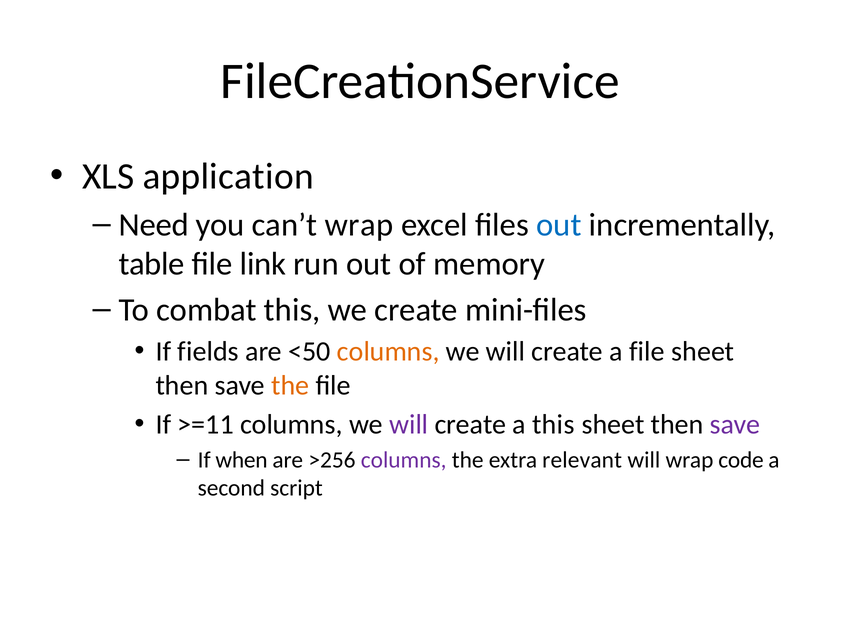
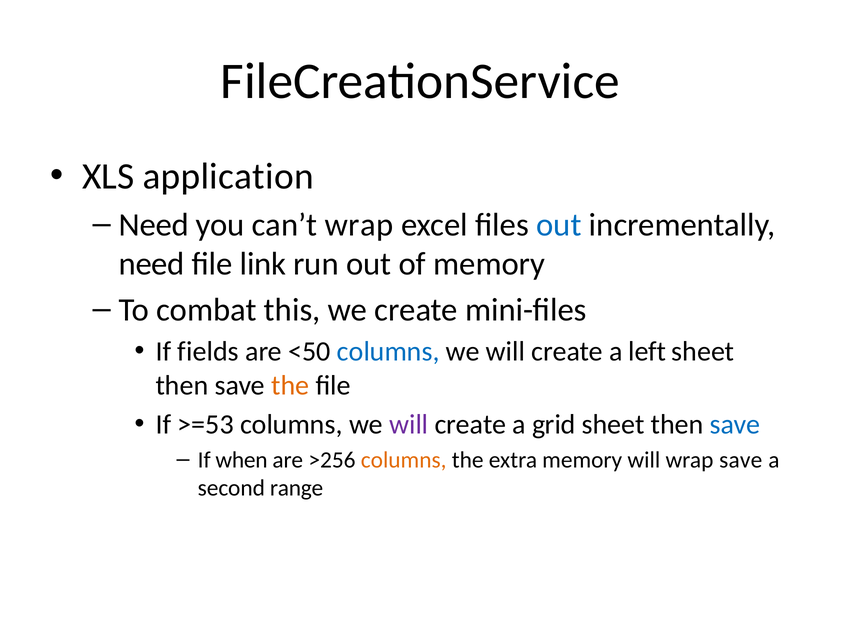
table at (152, 264): table -> need
columns at (388, 352) colour: orange -> blue
a file: file -> left
>=11: >=11 -> >=53
a this: this -> grid
save at (735, 424) colour: purple -> blue
columns at (404, 460) colour: purple -> orange
extra relevant: relevant -> memory
wrap code: code -> save
script: script -> range
